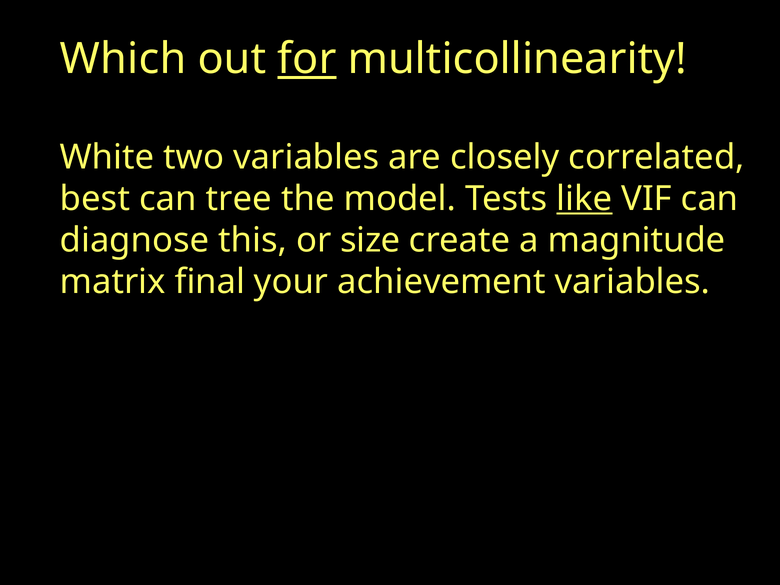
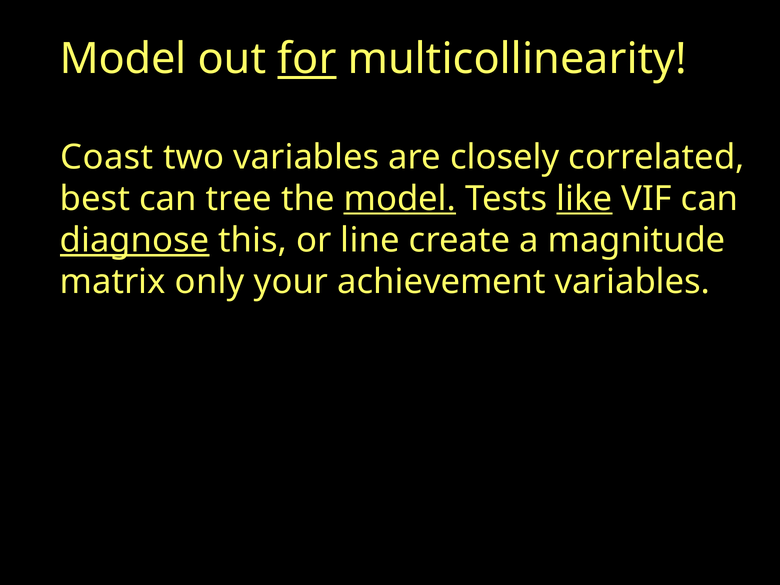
Which at (123, 59): Which -> Model
White: White -> Coast
model at (400, 199) underline: none -> present
diagnose underline: none -> present
size: size -> line
final: final -> only
